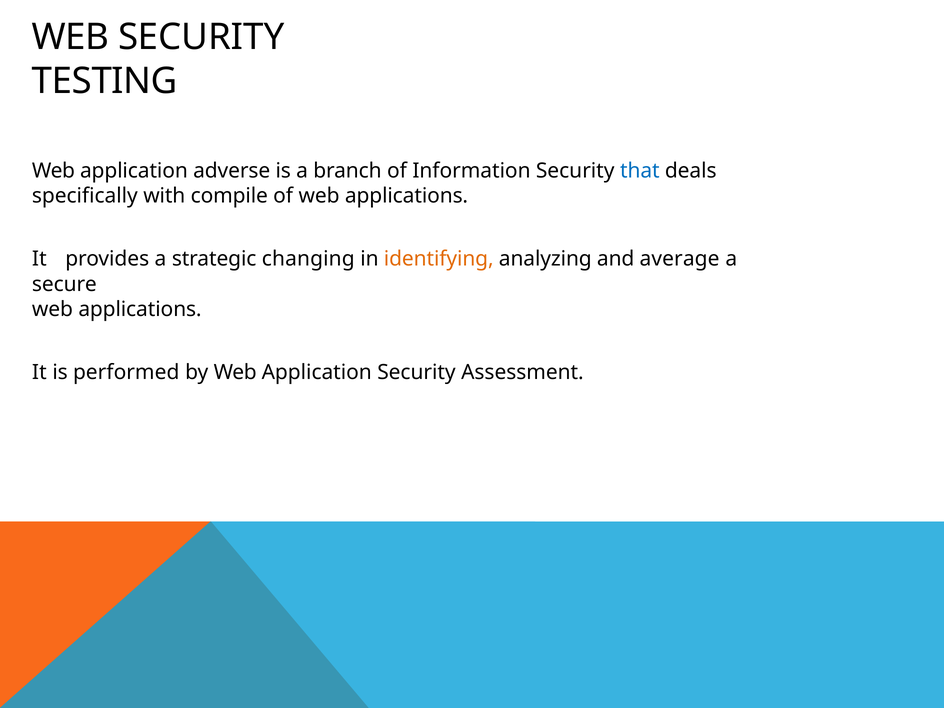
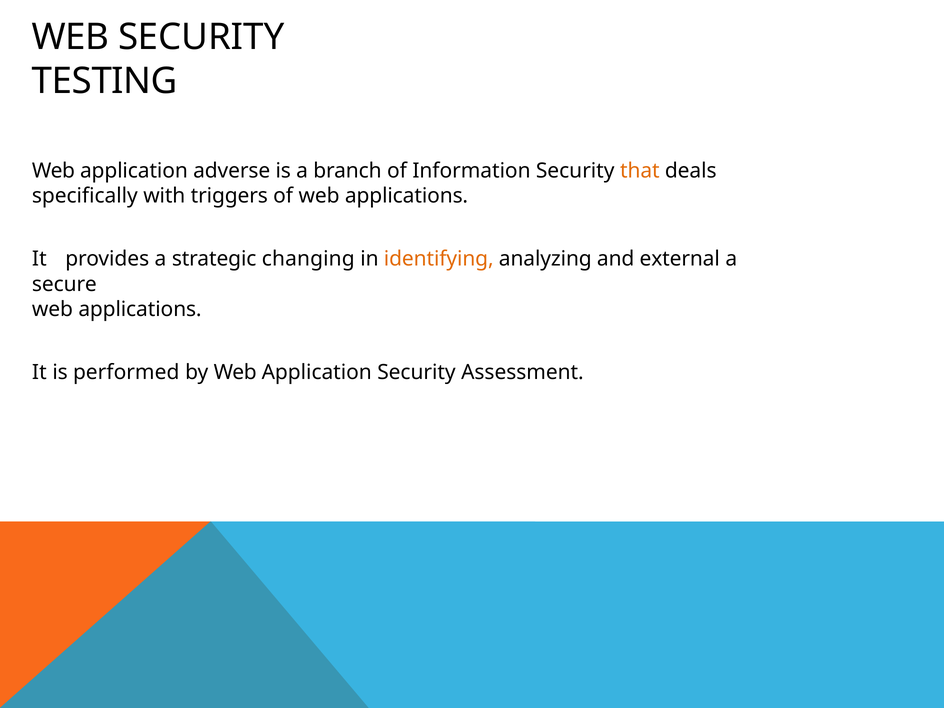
that colour: blue -> orange
compile: compile -> triggers
average: average -> external
